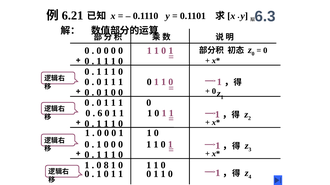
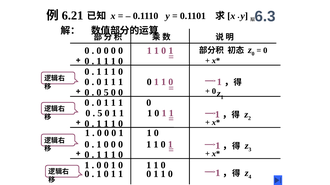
1 at (106, 93): 1 -> 5
6 at (100, 114): 6 -> 5
8 at (106, 166): 8 -> 0
